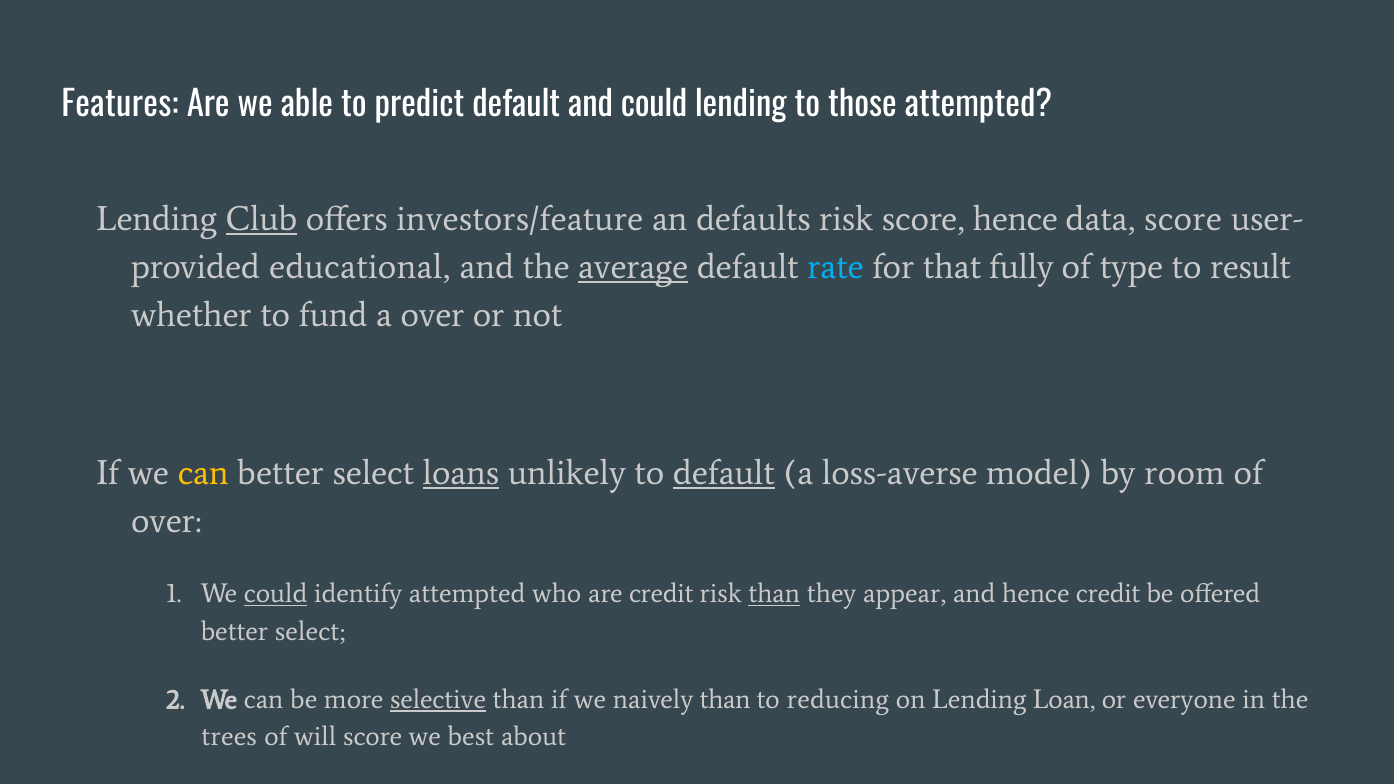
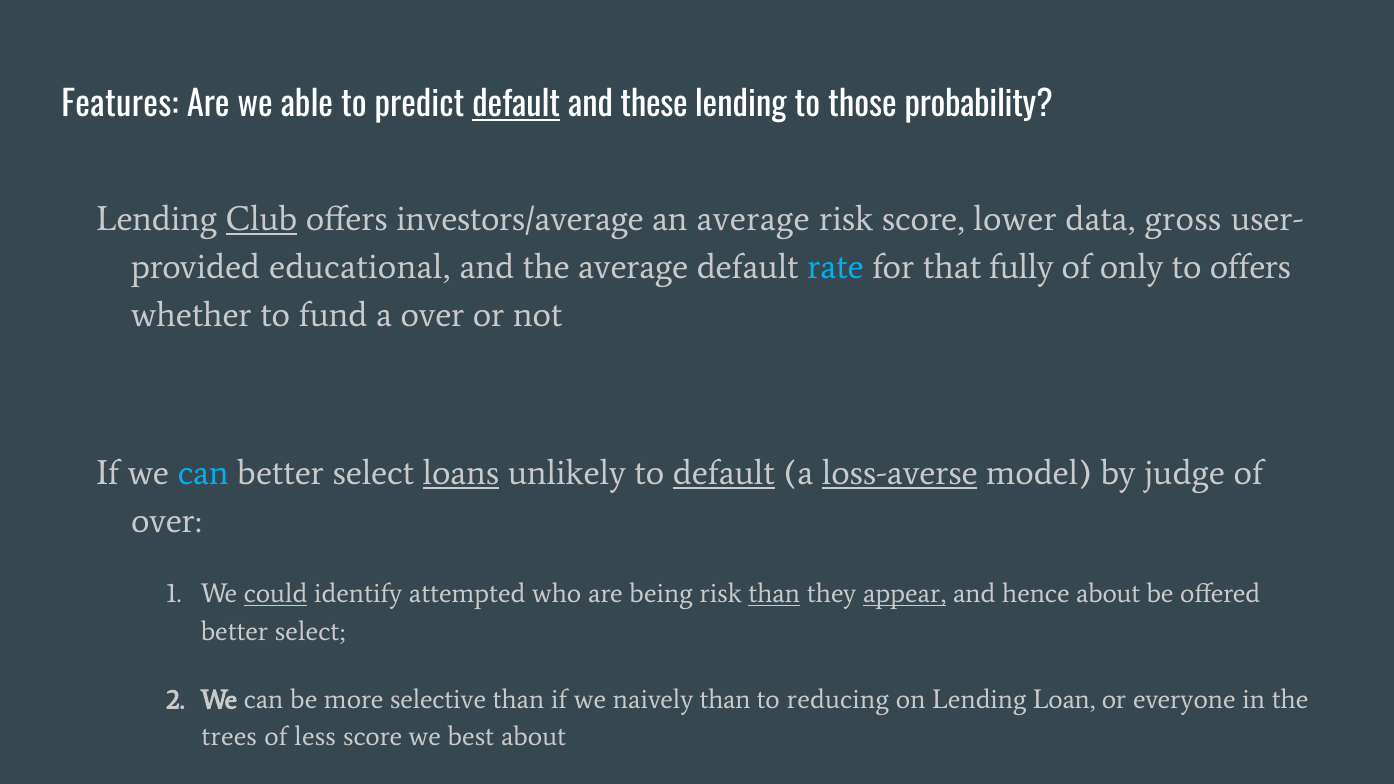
default at (516, 105) underline: none -> present
and could: could -> these
those attempted: attempted -> probability
investors/feature: investors/feature -> investors/average
an defaults: defaults -> average
score hence: hence -> lower
data score: score -> gross
average at (633, 267) underline: present -> none
type: type -> only
to result: result -> offers
can at (203, 473) colour: yellow -> light blue
loss-averse underline: none -> present
room: room -> judge
are credit: credit -> being
appear underline: none -> present
hence credit: credit -> about
selective underline: present -> none
will: will -> less
